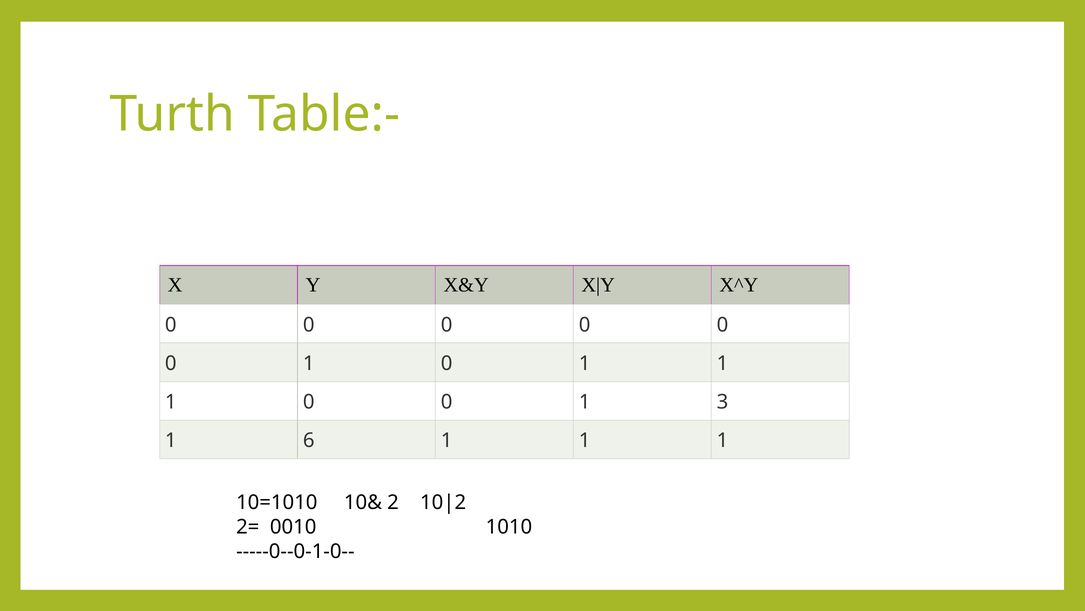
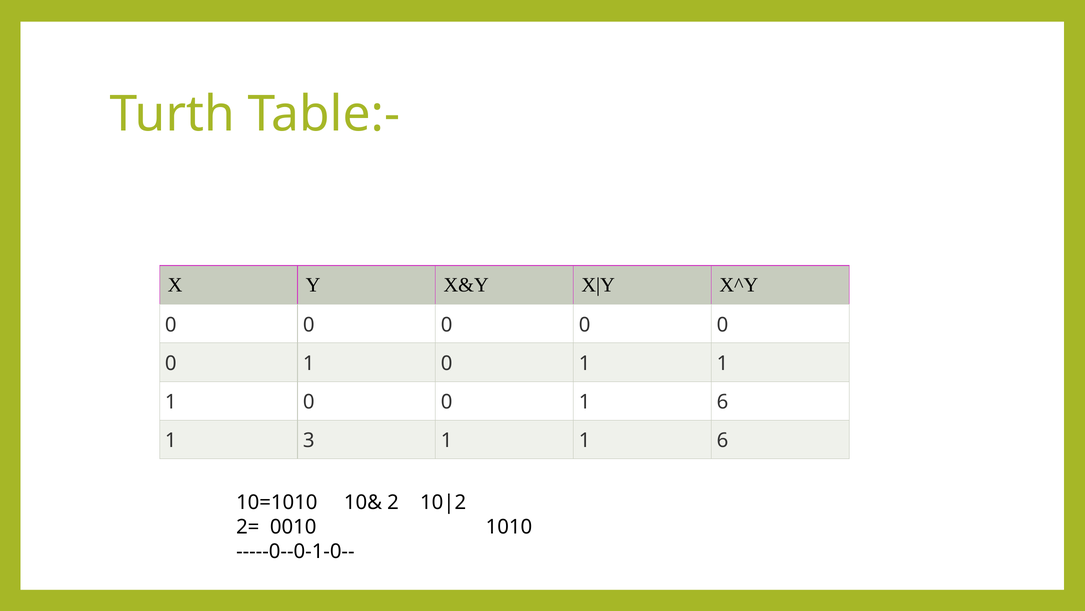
0 1 3: 3 -> 6
6: 6 -> 3
1 at (722, 440): 1 -> 6
